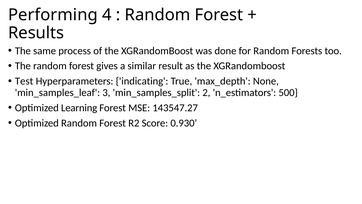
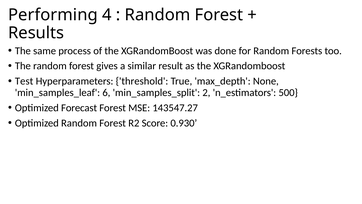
indicating: indicating -> threshold
3: 3 -> 6
Learning: Learning -> Forecast
